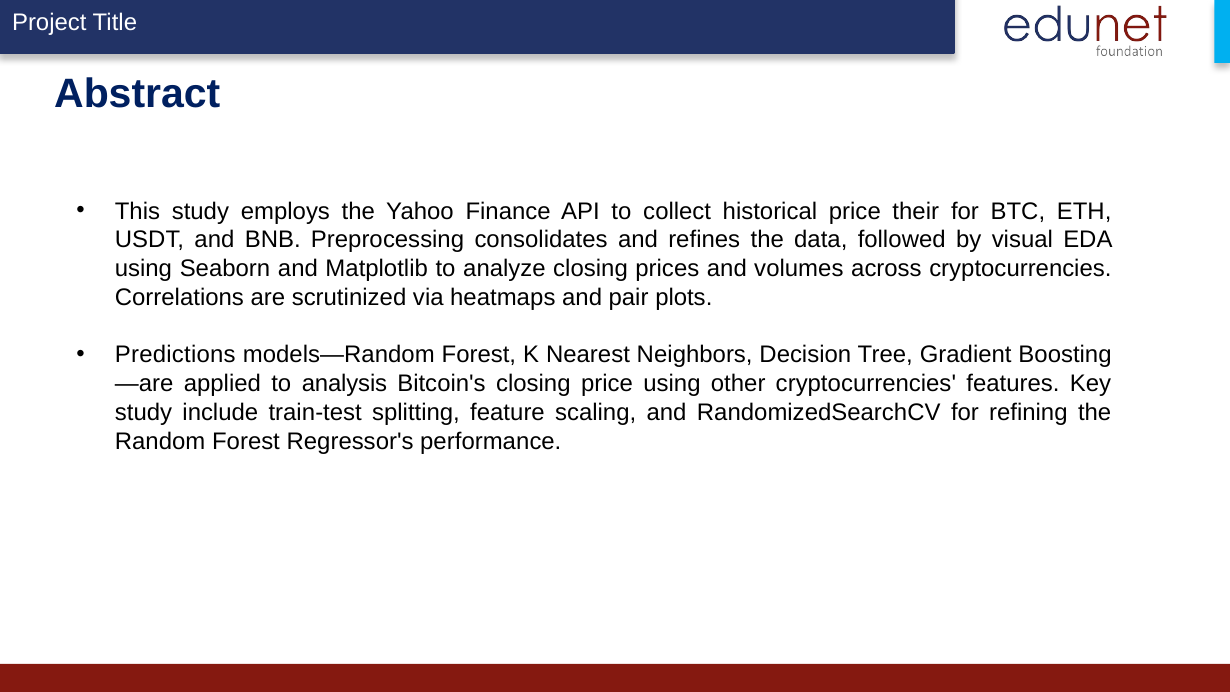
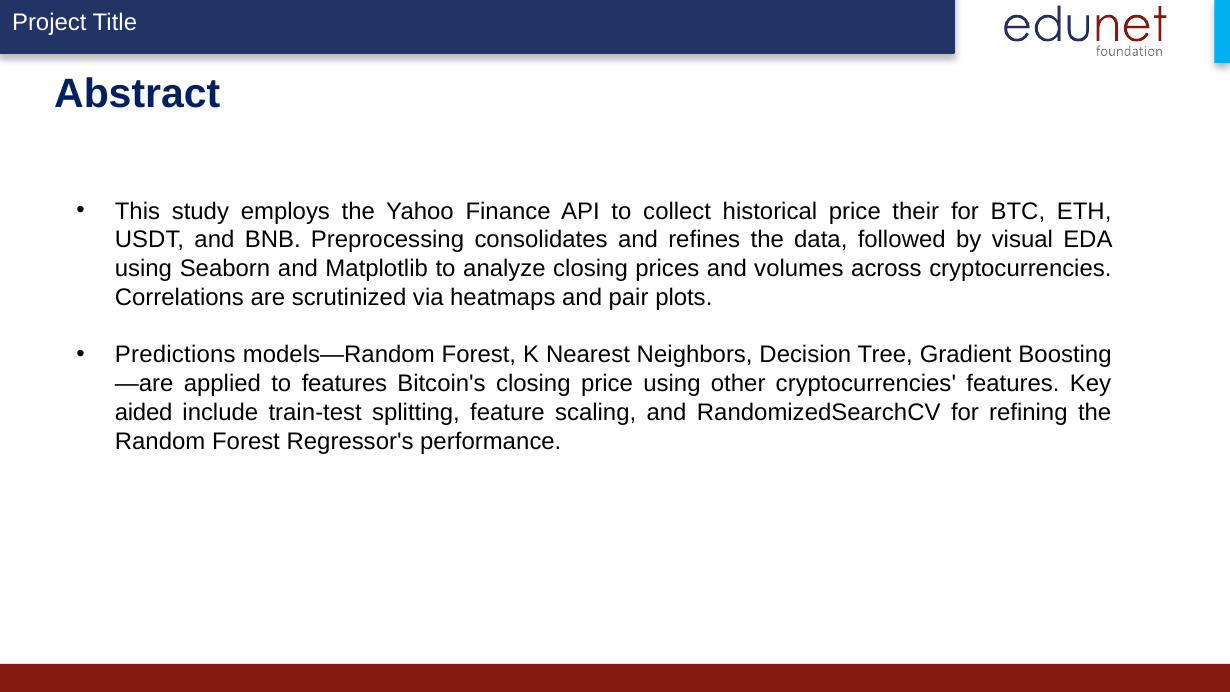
to analysis: analysis -> features
study at (144, 412): study -> aided
